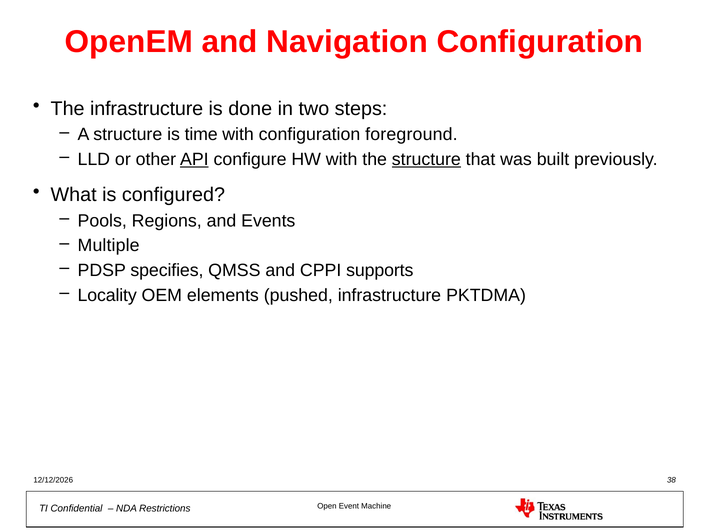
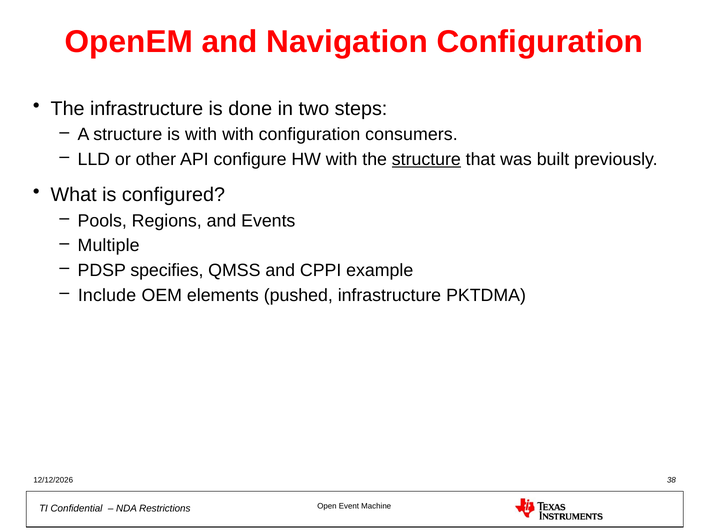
is time: time -> with
foreground: foreground -> consumers
API underline: present -> none
supports: supports -> example
Locality: Locality -> Include
